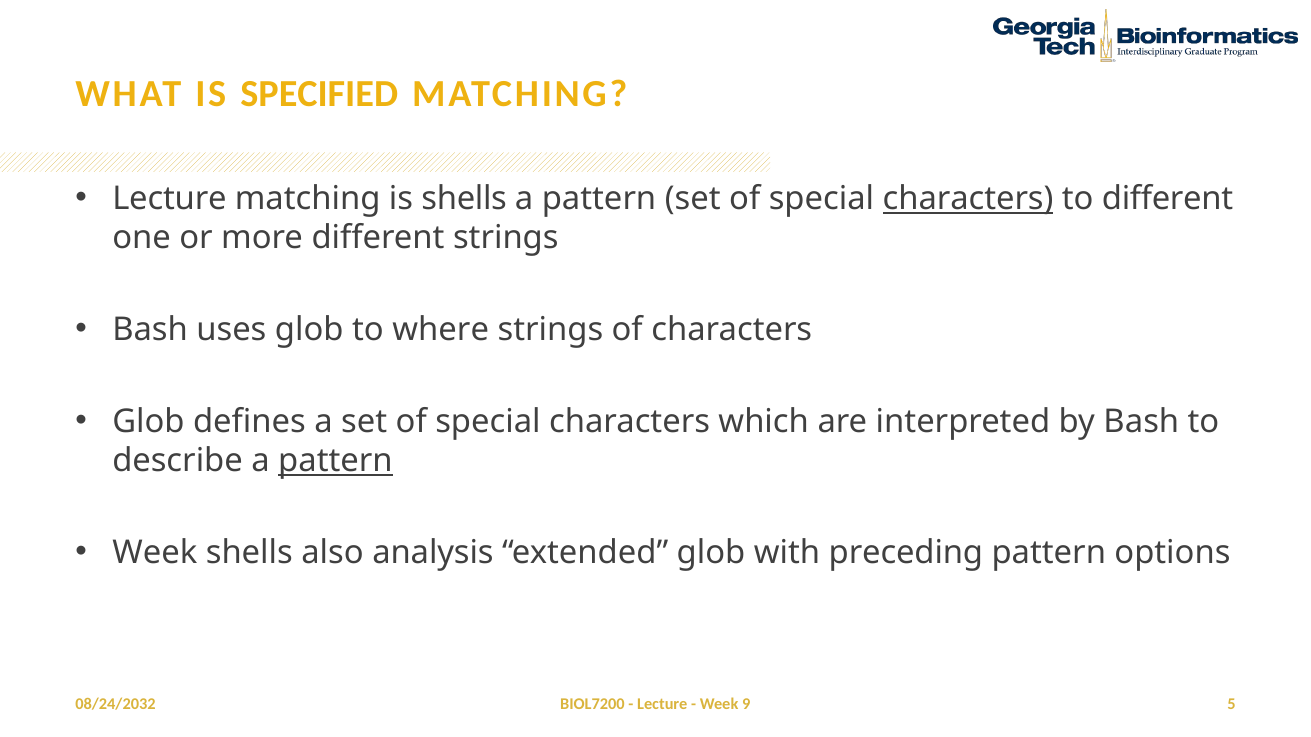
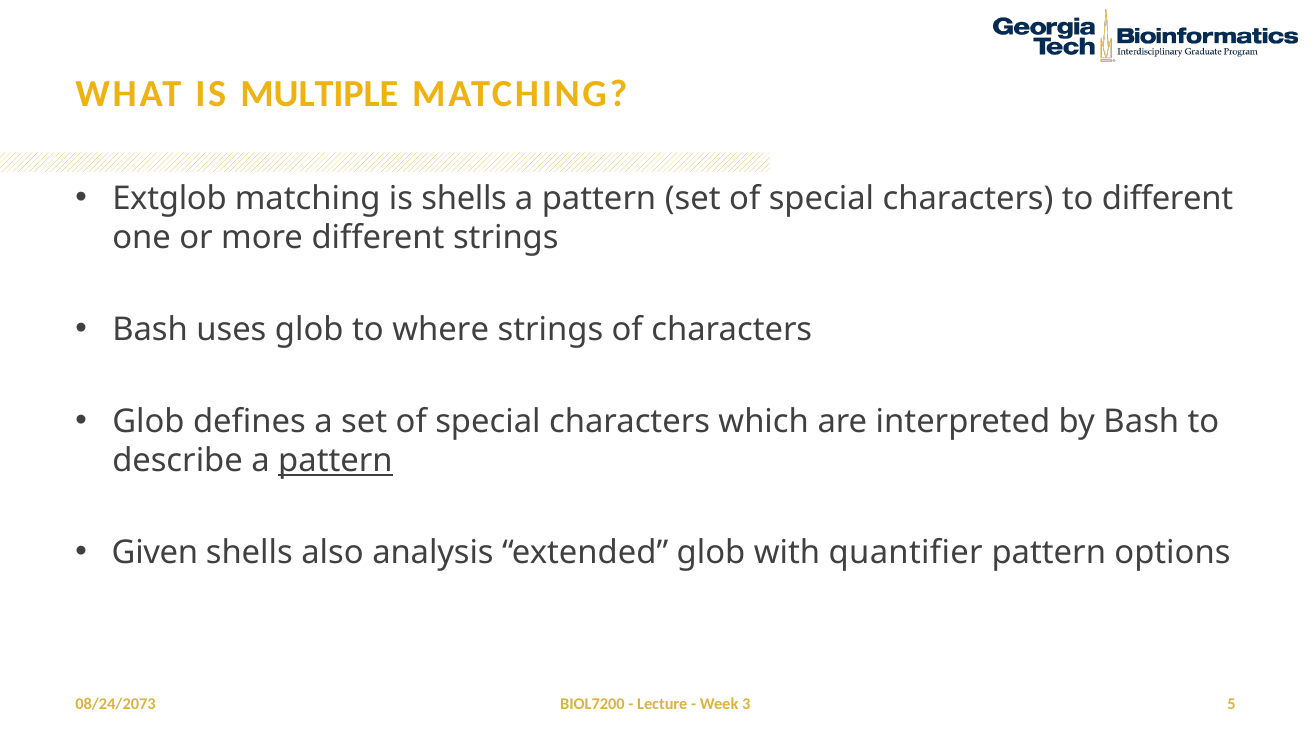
SPECIFIED: SPECIFIED -> MULTIPLE
Lecture at (169, 199): Lecture -> Extglob
characters at (968, 199) underline: present -> none
Week at (155, 553): Week -> Given
preceding: preceding -> quantifier
9: 9 -> 3
08/24/2032: 08/24/2032 -> 08/24/2073
